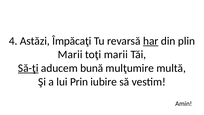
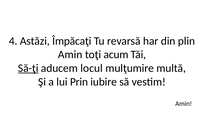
har underline: present -> none
Marii at (70, 54): Marii -> Amin
toţi marii: marii -> acum
bună: bună -> locul
